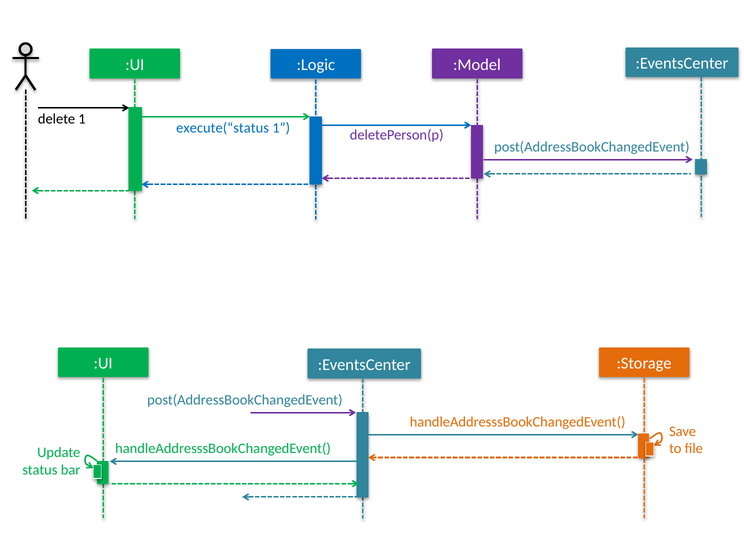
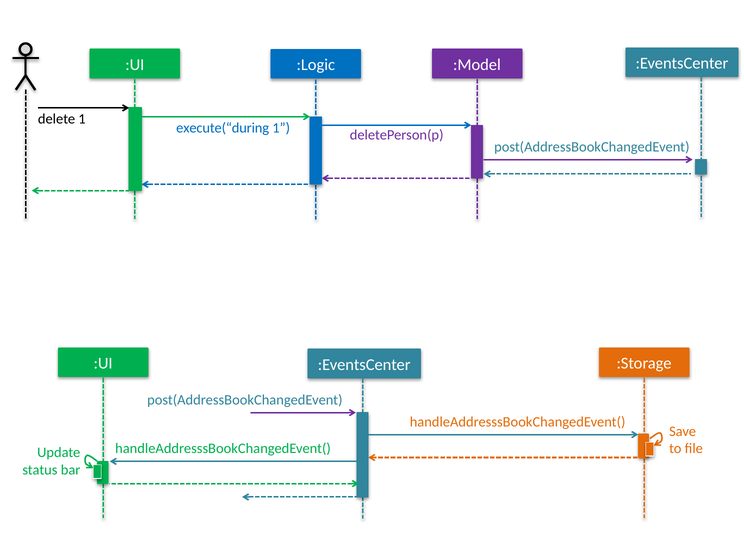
execute(“status: execute(“status -> execute(“during
